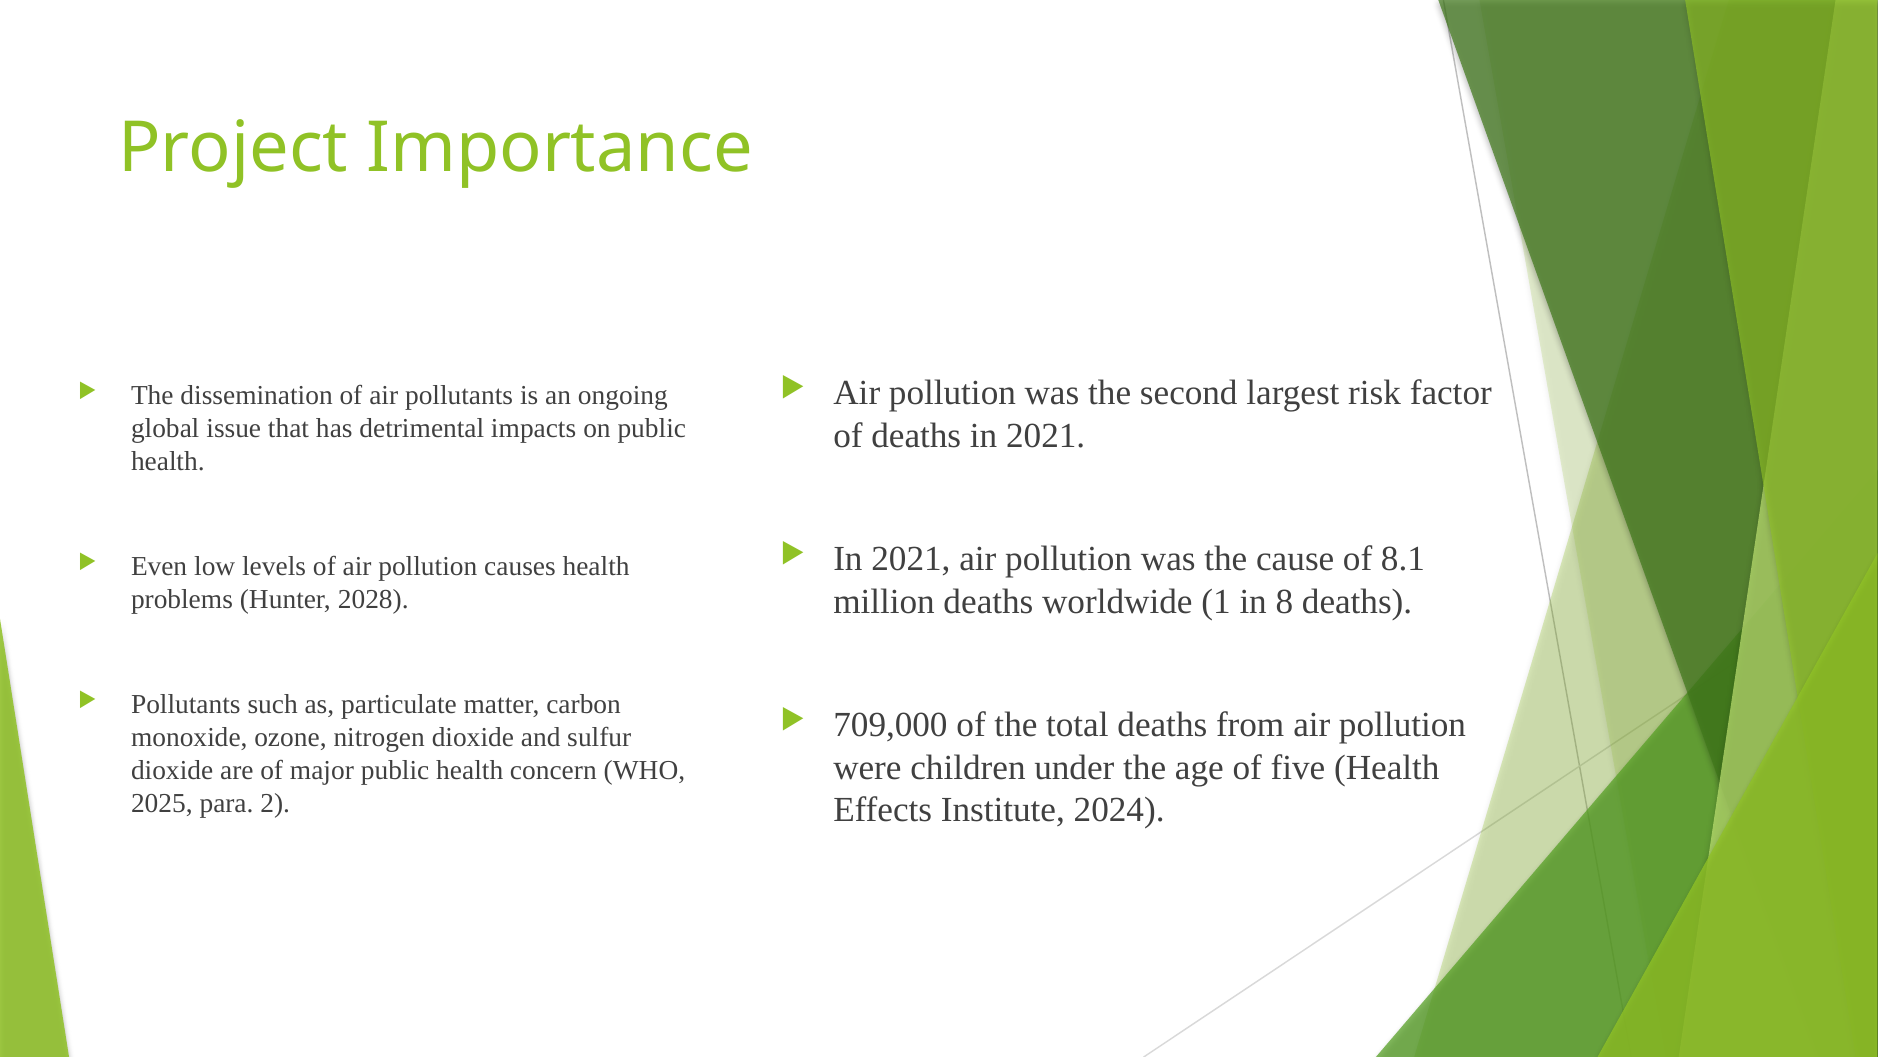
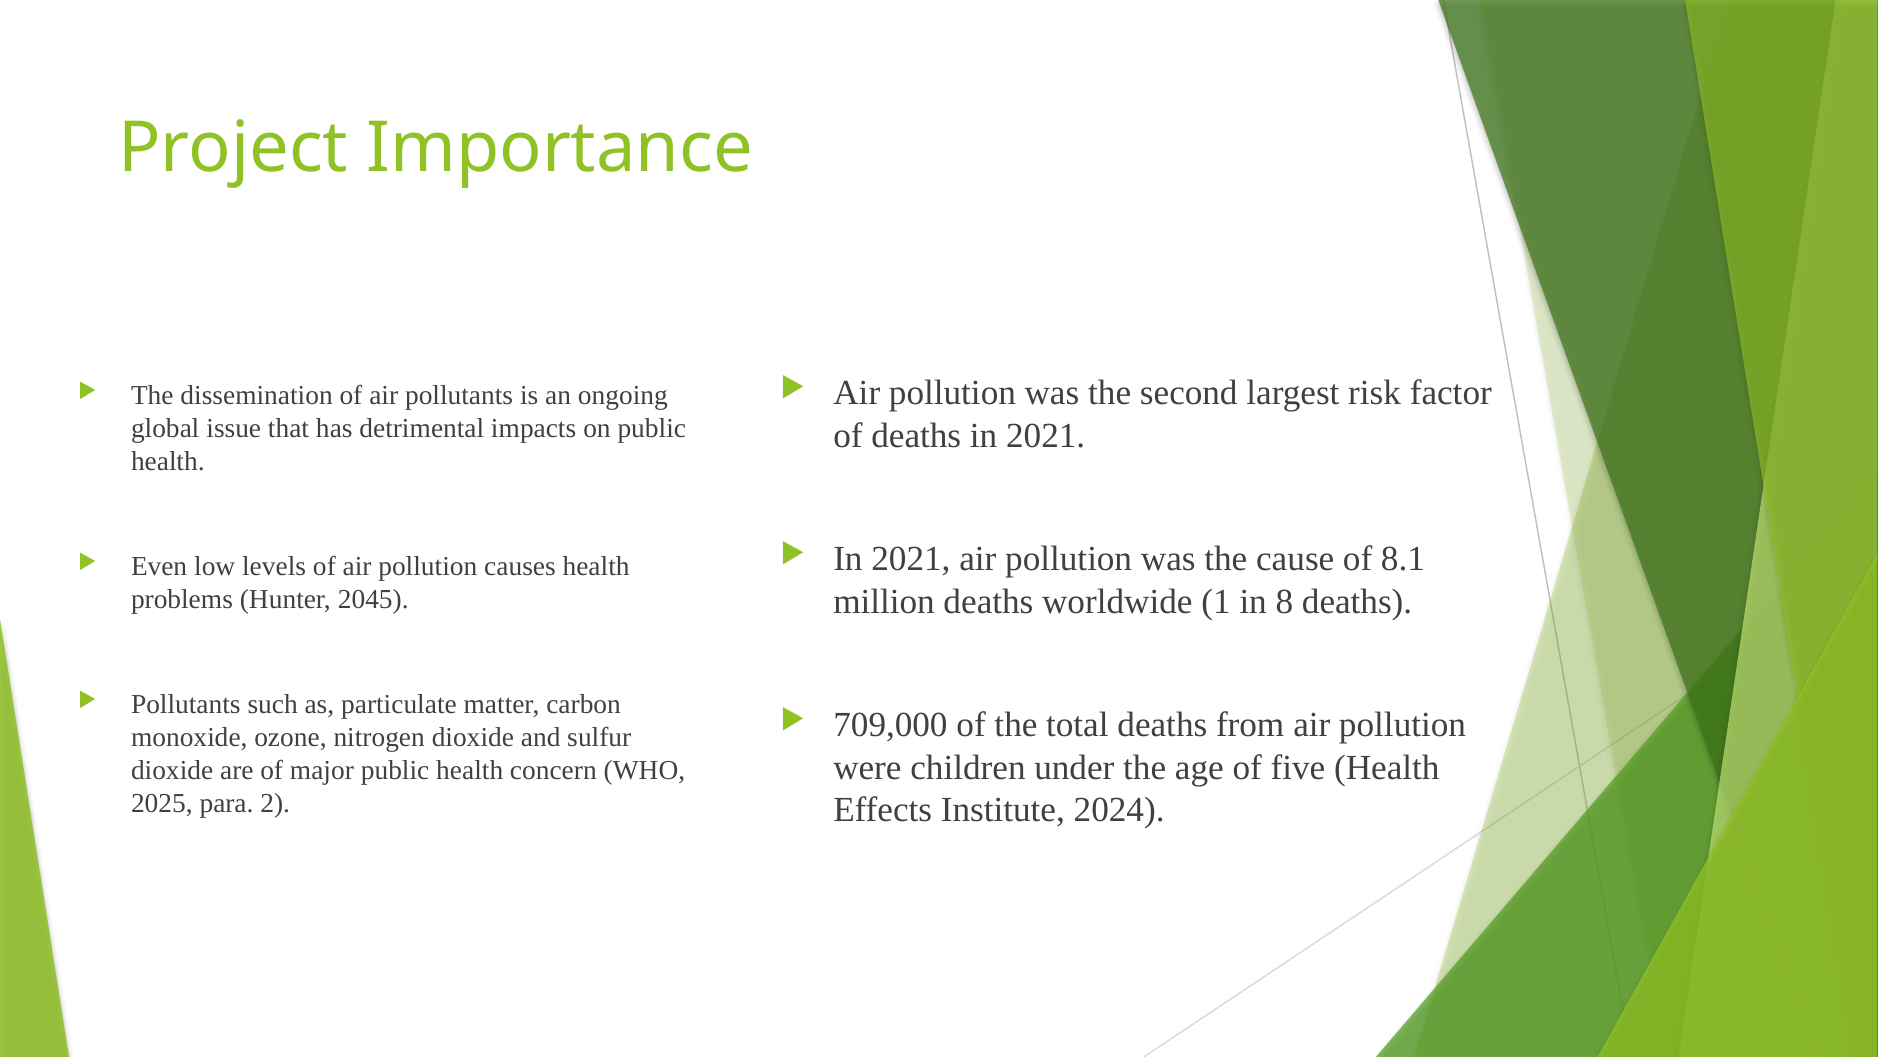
2028: 2028 -> 2045
